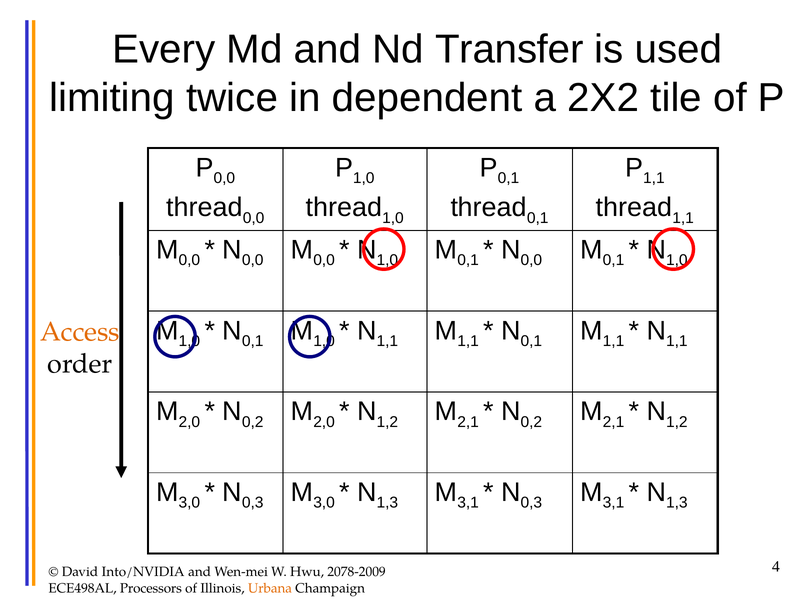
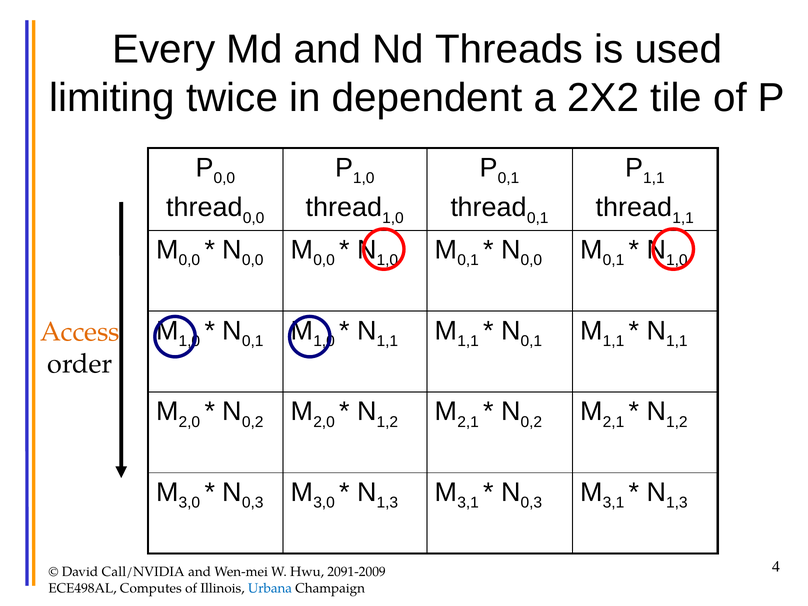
Transfer: Transfer -> Threads
Into/NVIDIA: Into/NVIDIA -> Call/NVIDIA
2078-2009: 2078-2009 -> 2091-2009
Processors: Processors -> Computes
Urbana colour: orange -> blue
